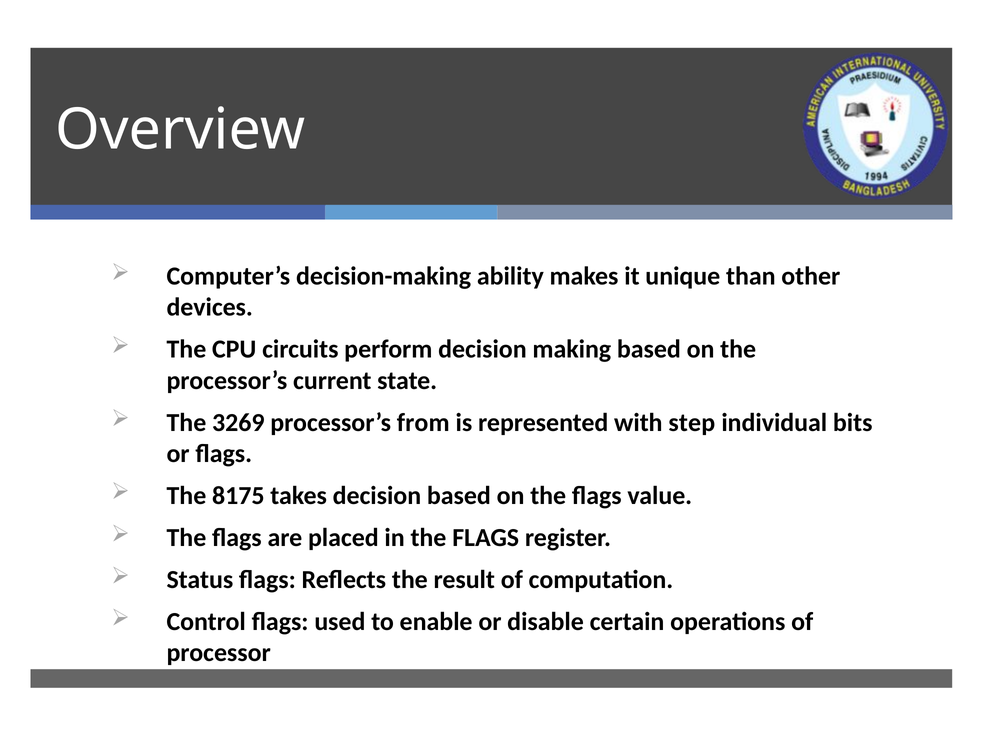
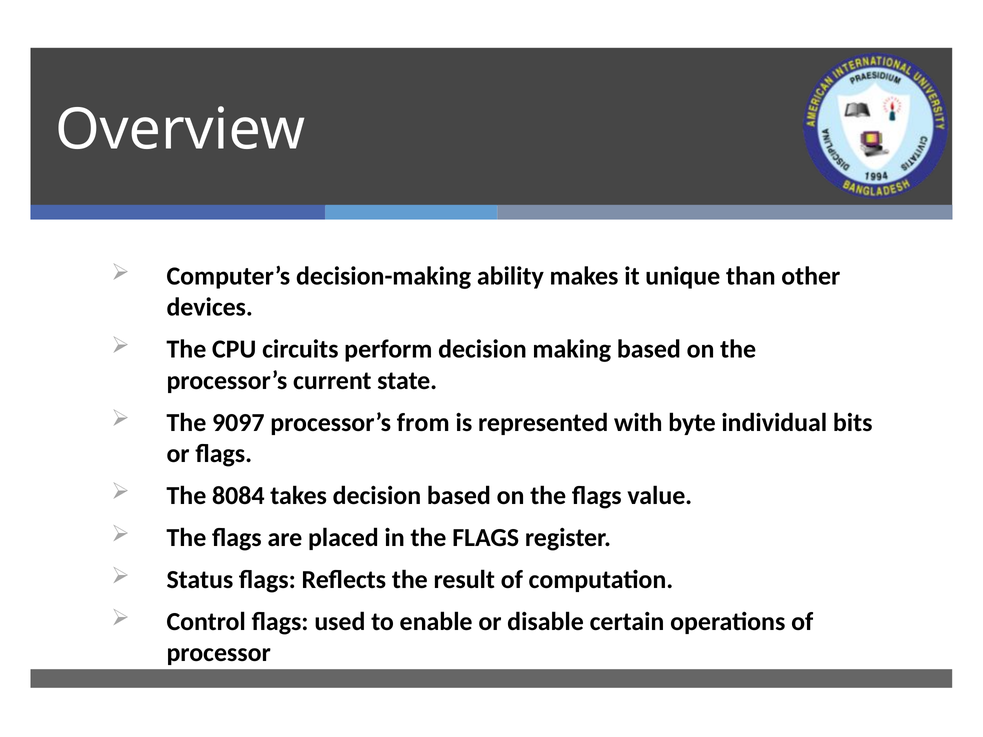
3269: 3269 -> 9097
step: step -> byte
8175: 8175 -> 8084
